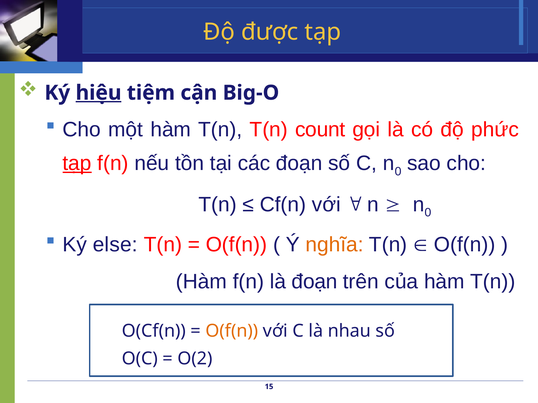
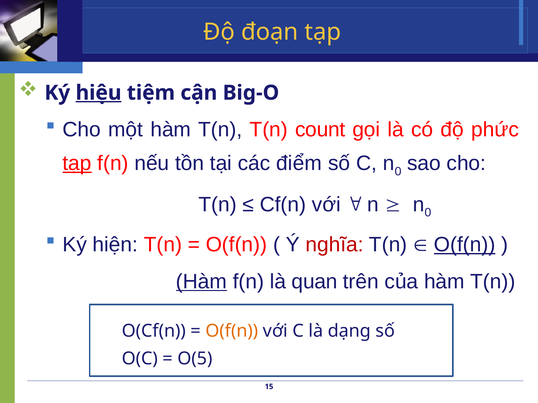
được: được -> đoạn
các đoạn: đoạn -> điểm
else: else -> hiện
nghĩa colour: orange -> red
O(f(n at (465, 245) underline: none -> present
Hàm at (201, 282) underline: none -> present
là đoạn: đoạn -> quan
nhau: nhau -> dạng
O(2: O(2 -> O(5
